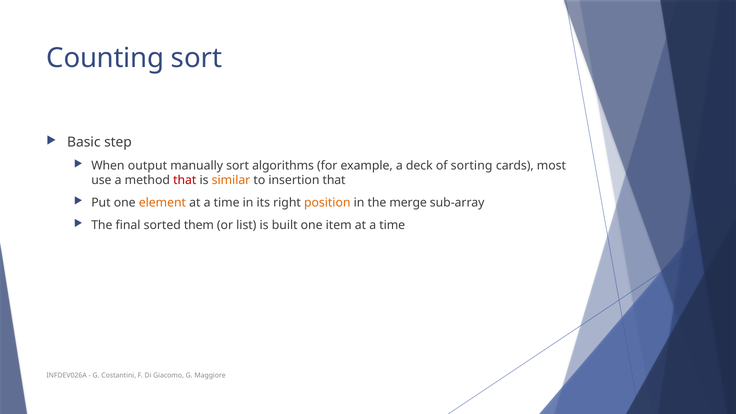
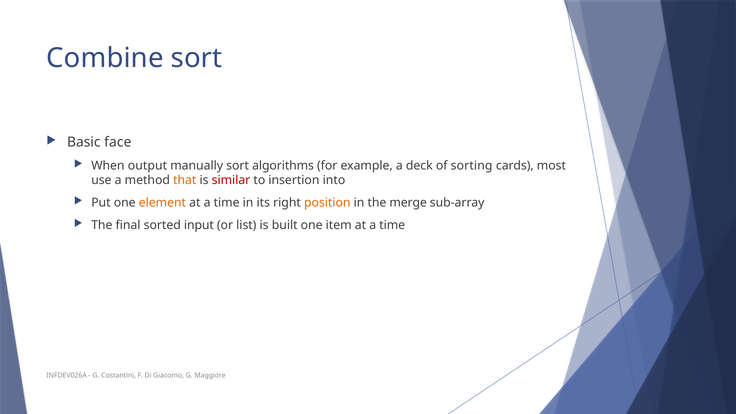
Counting: Counting -> Combine
step: step -> face
that at (185, 180) colour: red -> orange
similar colour: orange -> red
insertion that: that -> into
them: them -> input
